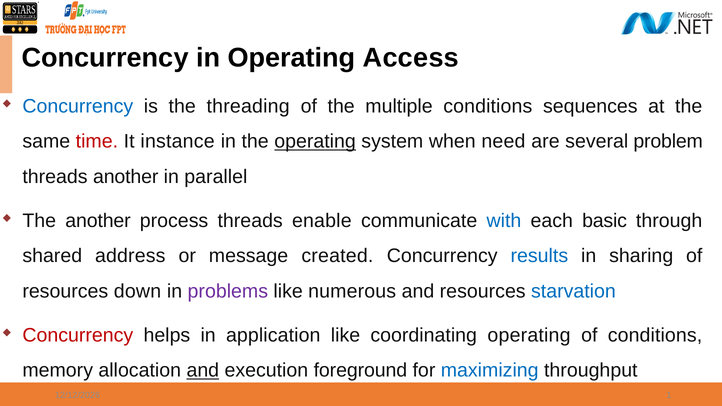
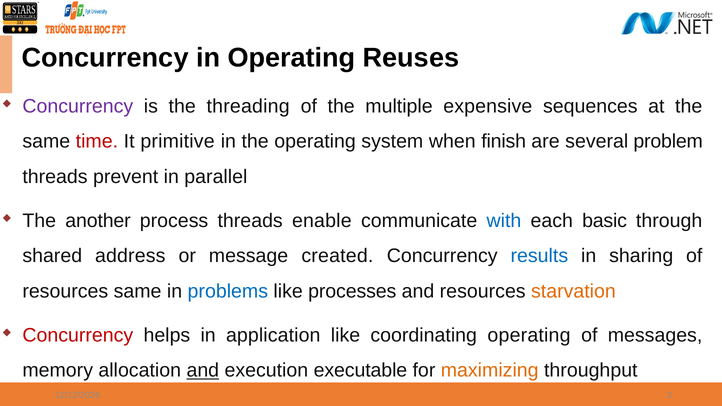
Access: Access -> Reuses
Concurrency at (78, 106) colour: blue -> purple
multiple conditions: conditions -> expensive
instance: instance -> primitive
operating at (315, 141) underline: present -> none
need: need -> finish
threads another: another -> prevent
resources down: down -> same
problems colour: purple -> blue
numerous: numerous -> processes
starvation colour: blue -> orange
of conditions: conditions -> messages
foreground: foreground -> executable
maximizing colour: blue -> orange
1: 1 -> 3
